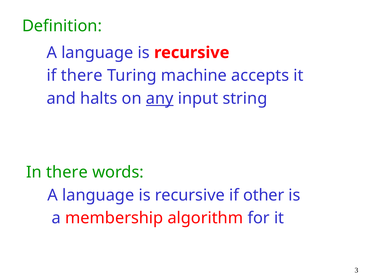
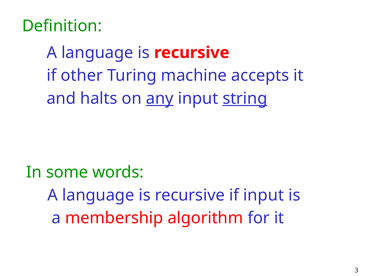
if there: there -> other
string underline: none -> present
In there: there -> some
if other: other -> input
